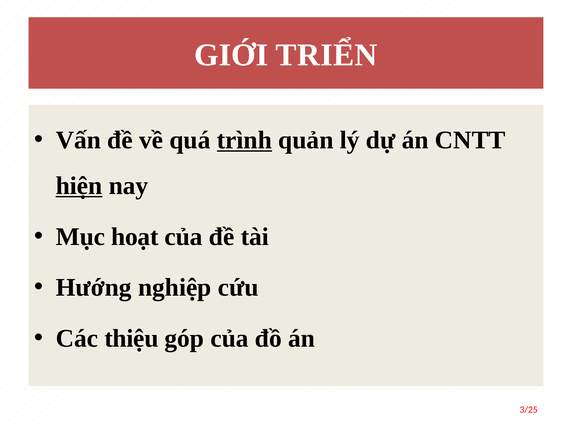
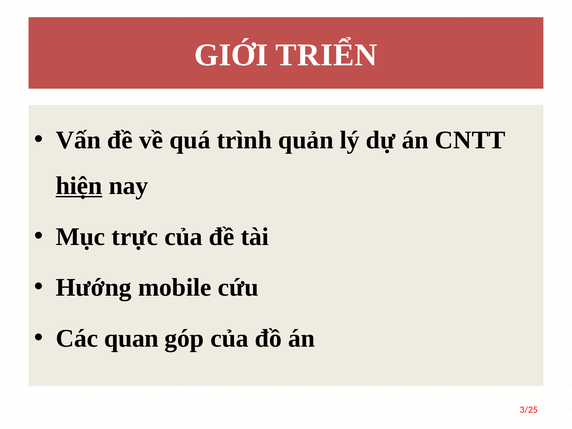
trình underline: present -> none
hoạt: hoạt -> trực
nghiệp: nghiệp -> mobile
thiệu: thiệu -> quan
